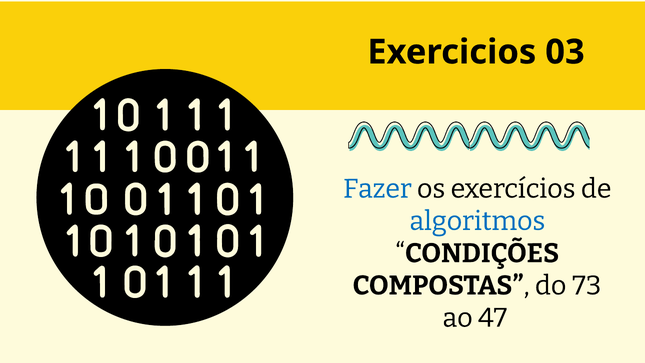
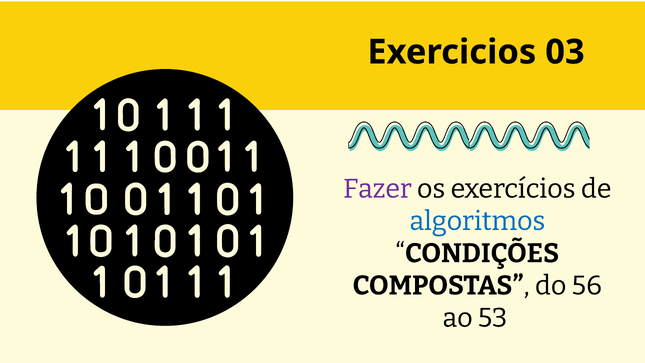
Fazer colour: blue -> purple
73: 73 -> 56
47: 47 -> 53
